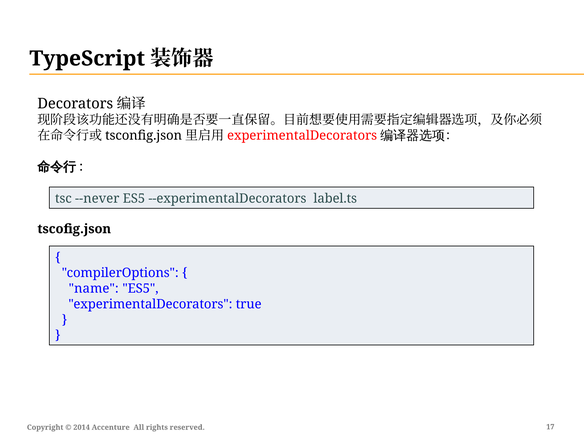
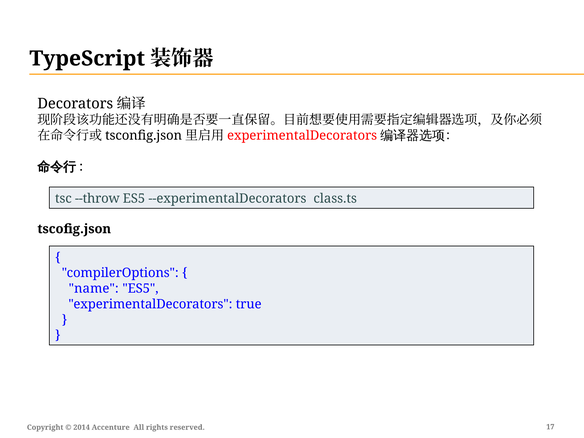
--never: --never -> --throw
label.ts: label.ts -> class.ts
